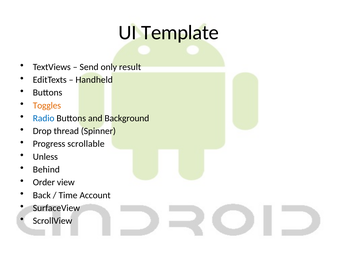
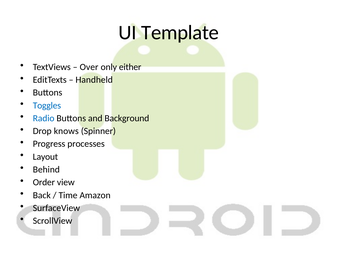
Send: Send -> Over
result: result -> either
Toggles colour: orange -> blue
thread: thread -> knows
scrollable: scrollable -> processes
Unless: Unless -> Layout
Account: Account -> Amazon
